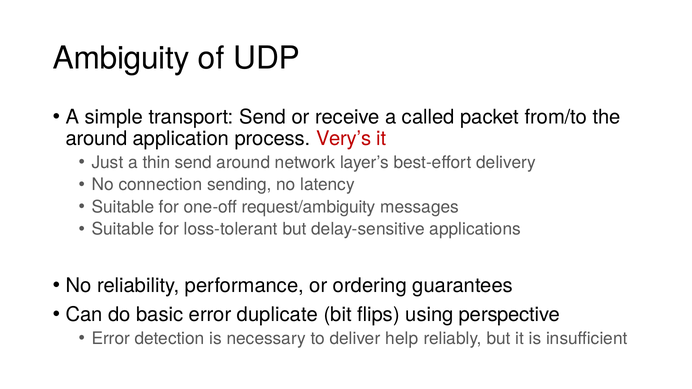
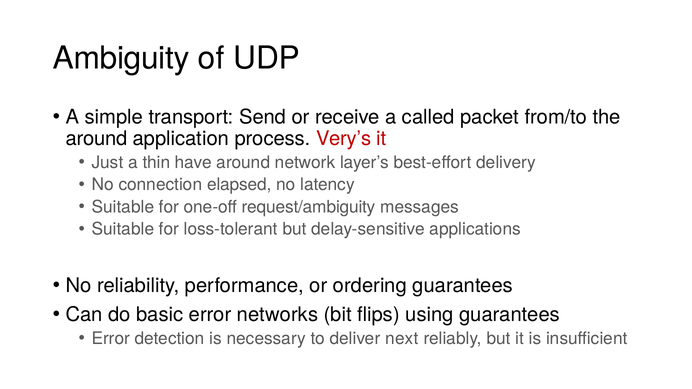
thin send: send -> have
sending: sending -> elapsed
duplicate: duplicate -> networks
using perspective: perspective -> guarantees
help: help -> next
